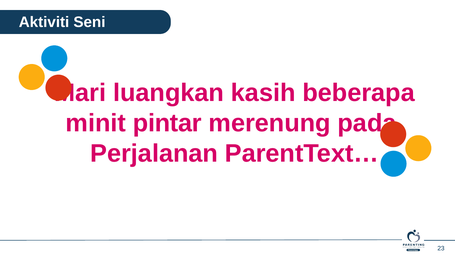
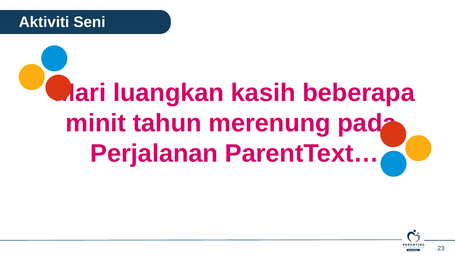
pintar: pintar -> tahun
